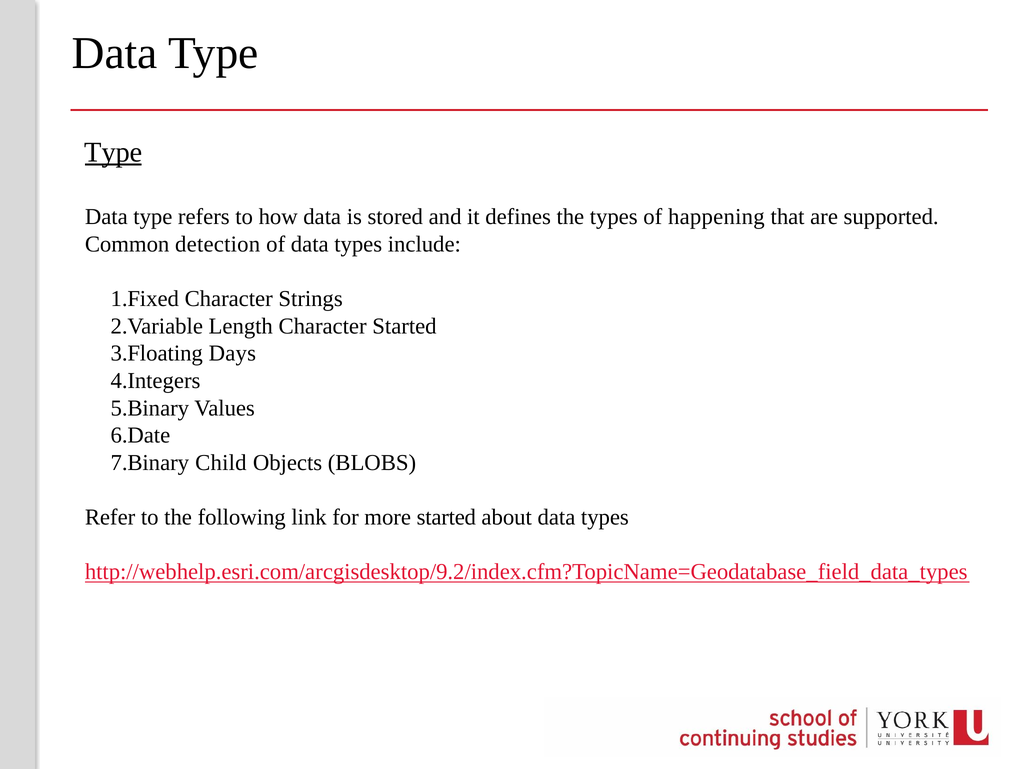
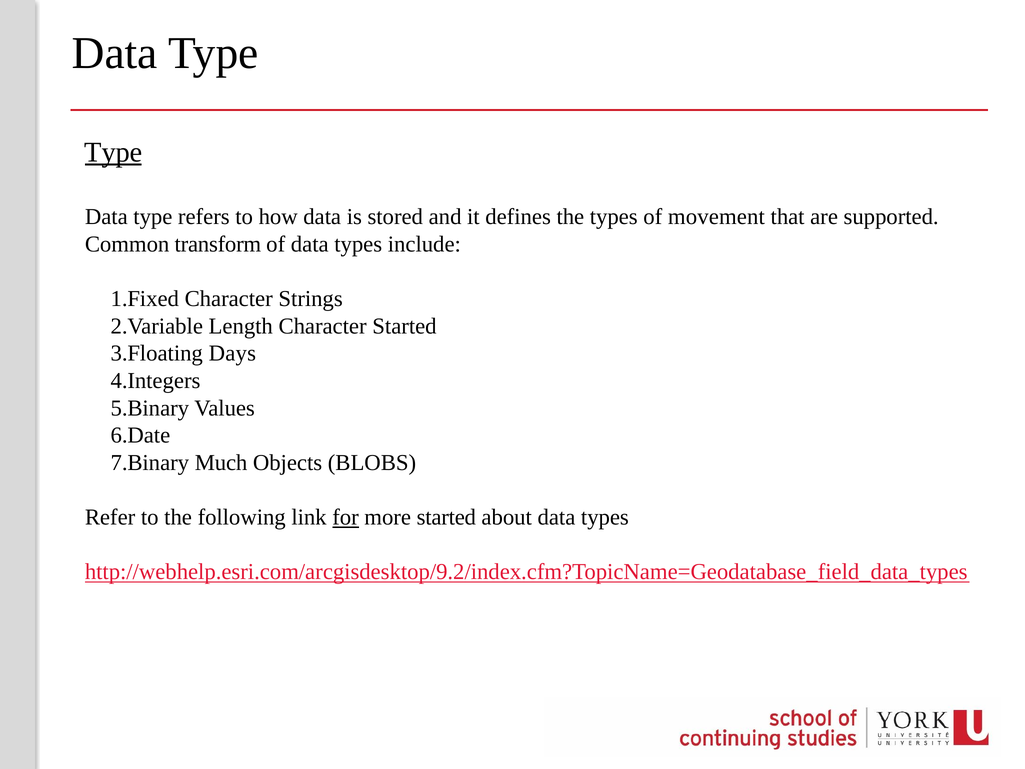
happening: happening -> movement
detection: detection -> transform
Child: Child -> Much
for underline: none -> present
